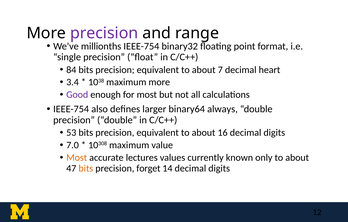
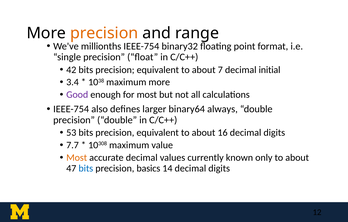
precision at (104, 33) colour: purple -> orange
84: 84 -> 42
heart: heart -> initial
7.0: 7.0 -> 7.7
accurate lectures: lectures -> decimal
bits at (86, 169) colour: orange -> blue
forget: forget -> basics
